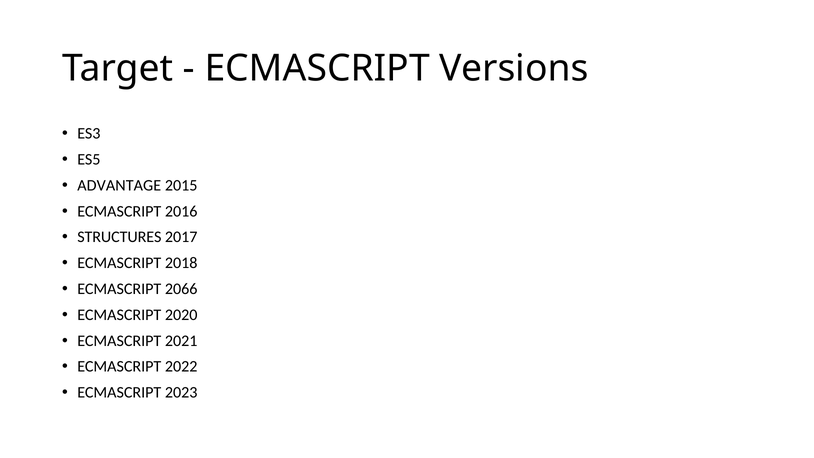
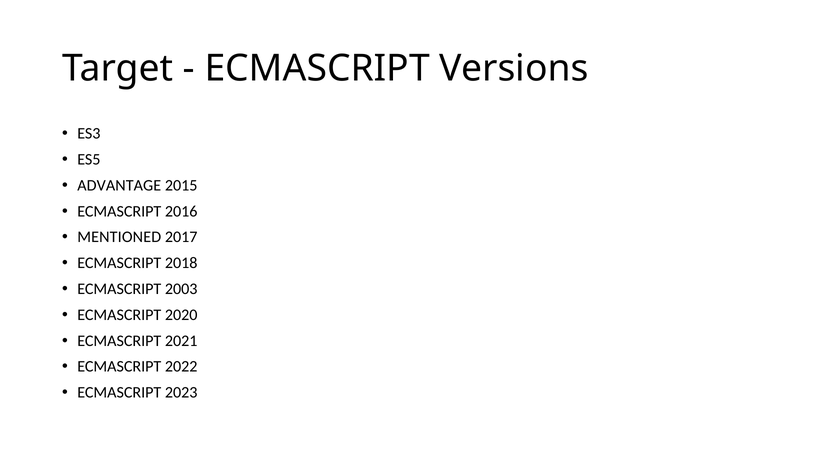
STRUCTURES: STRUCTURES -> MENTIONED
2066: 2066 -> 2003
